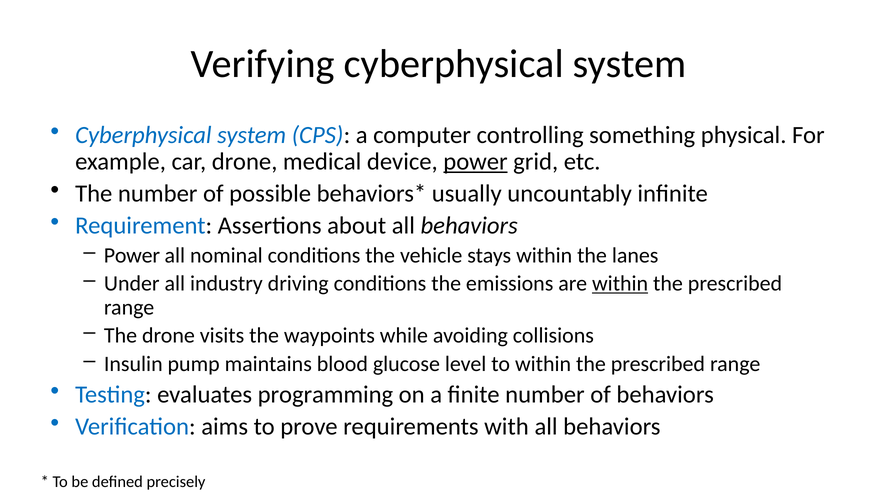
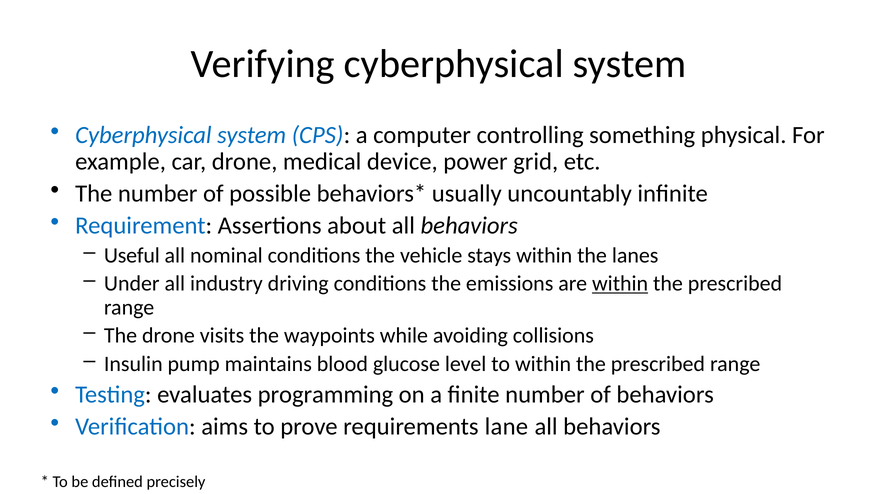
power at (475, 162) underline: present -> none
Power at (132, 255): Power -> Useful
with: with -> lane
